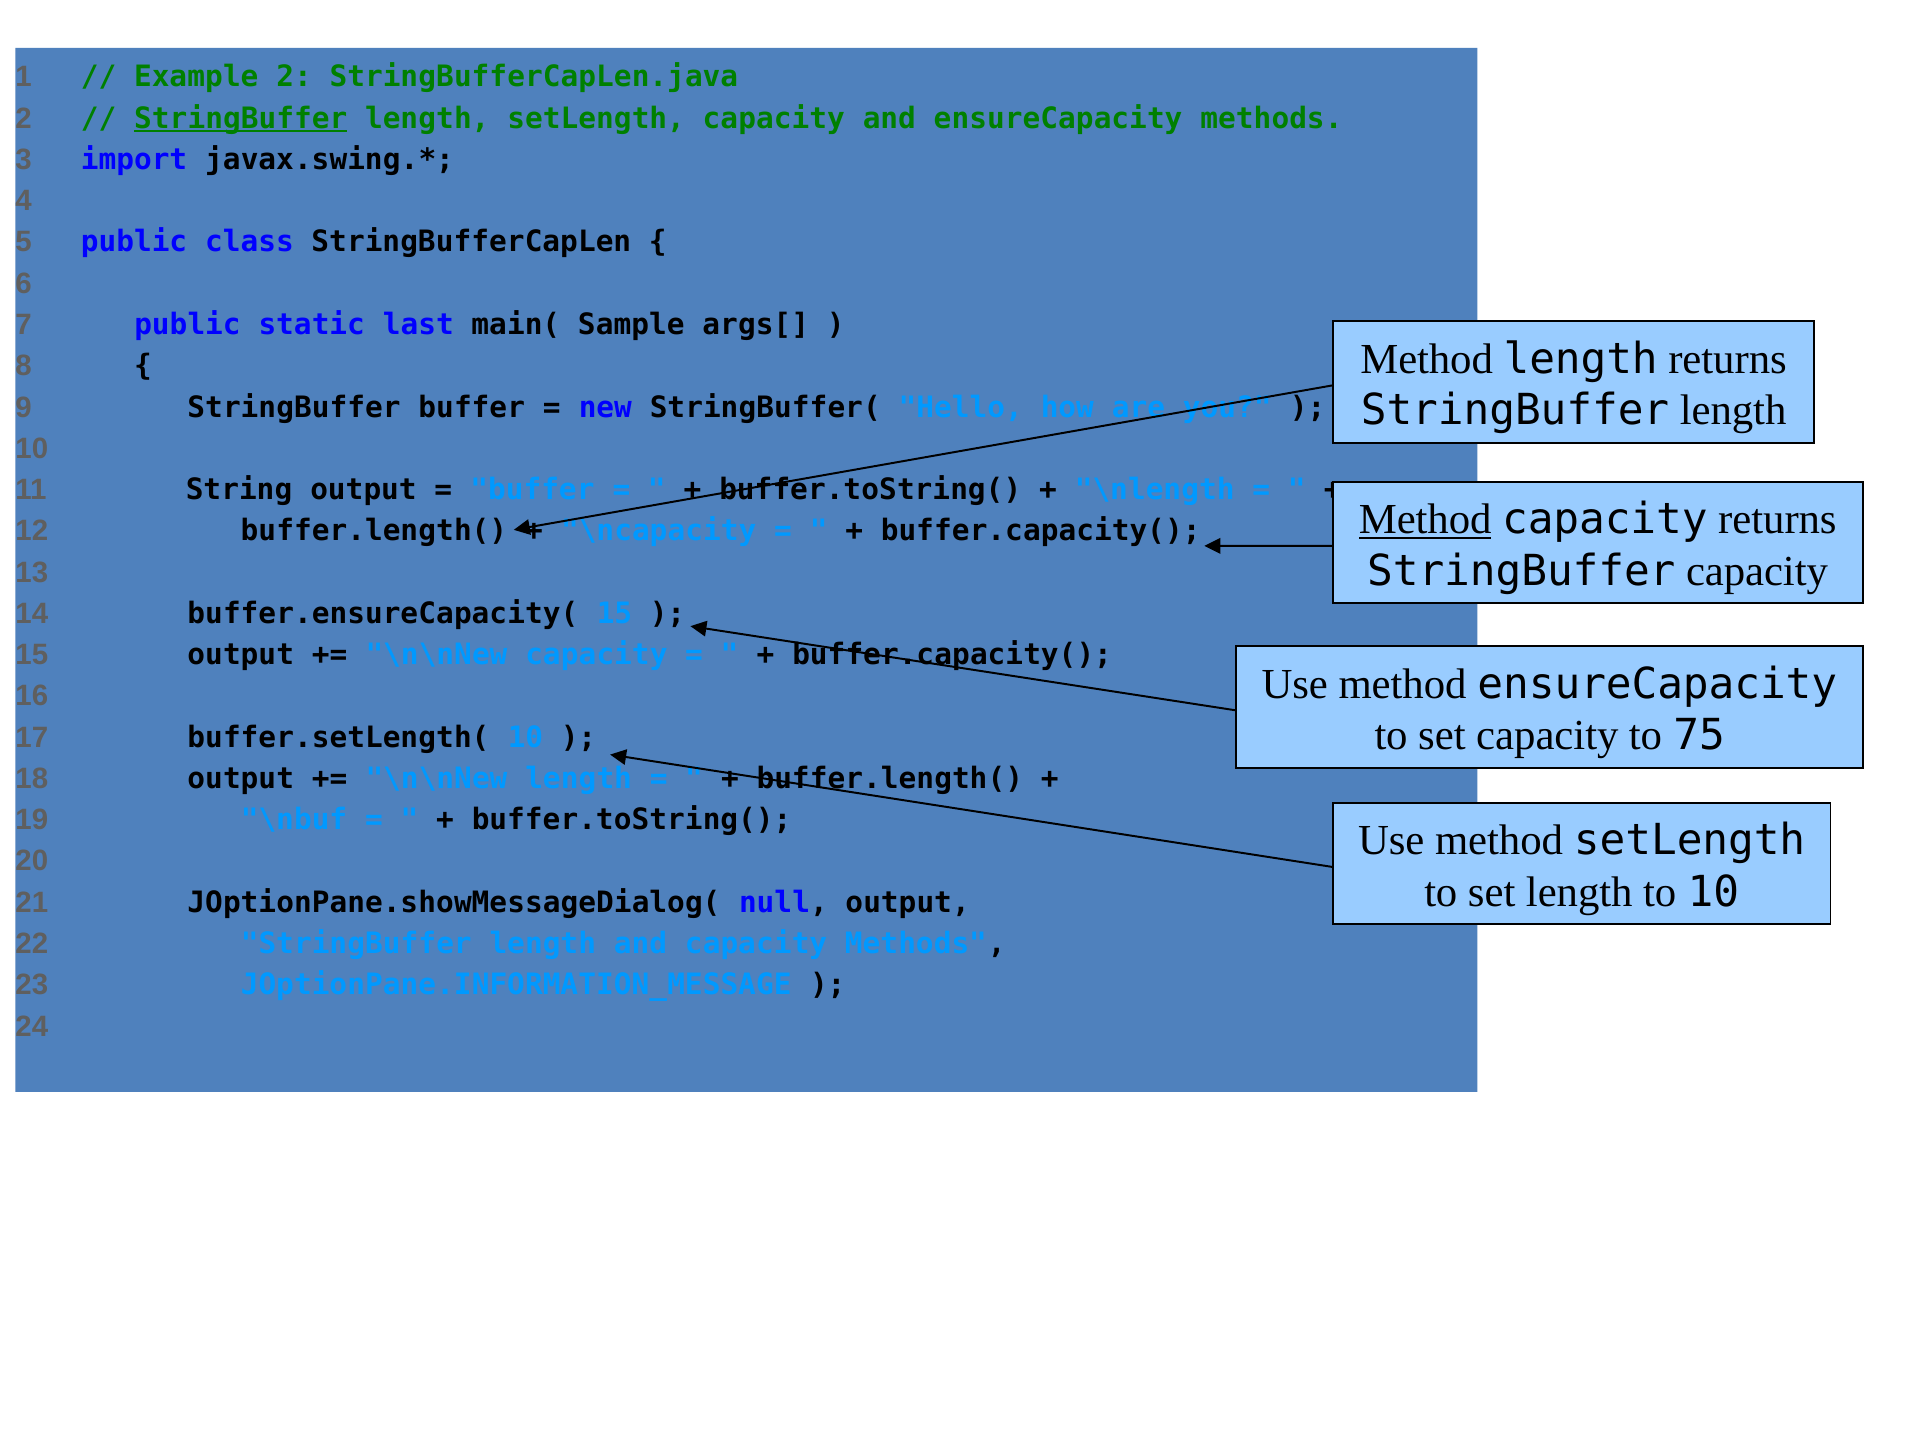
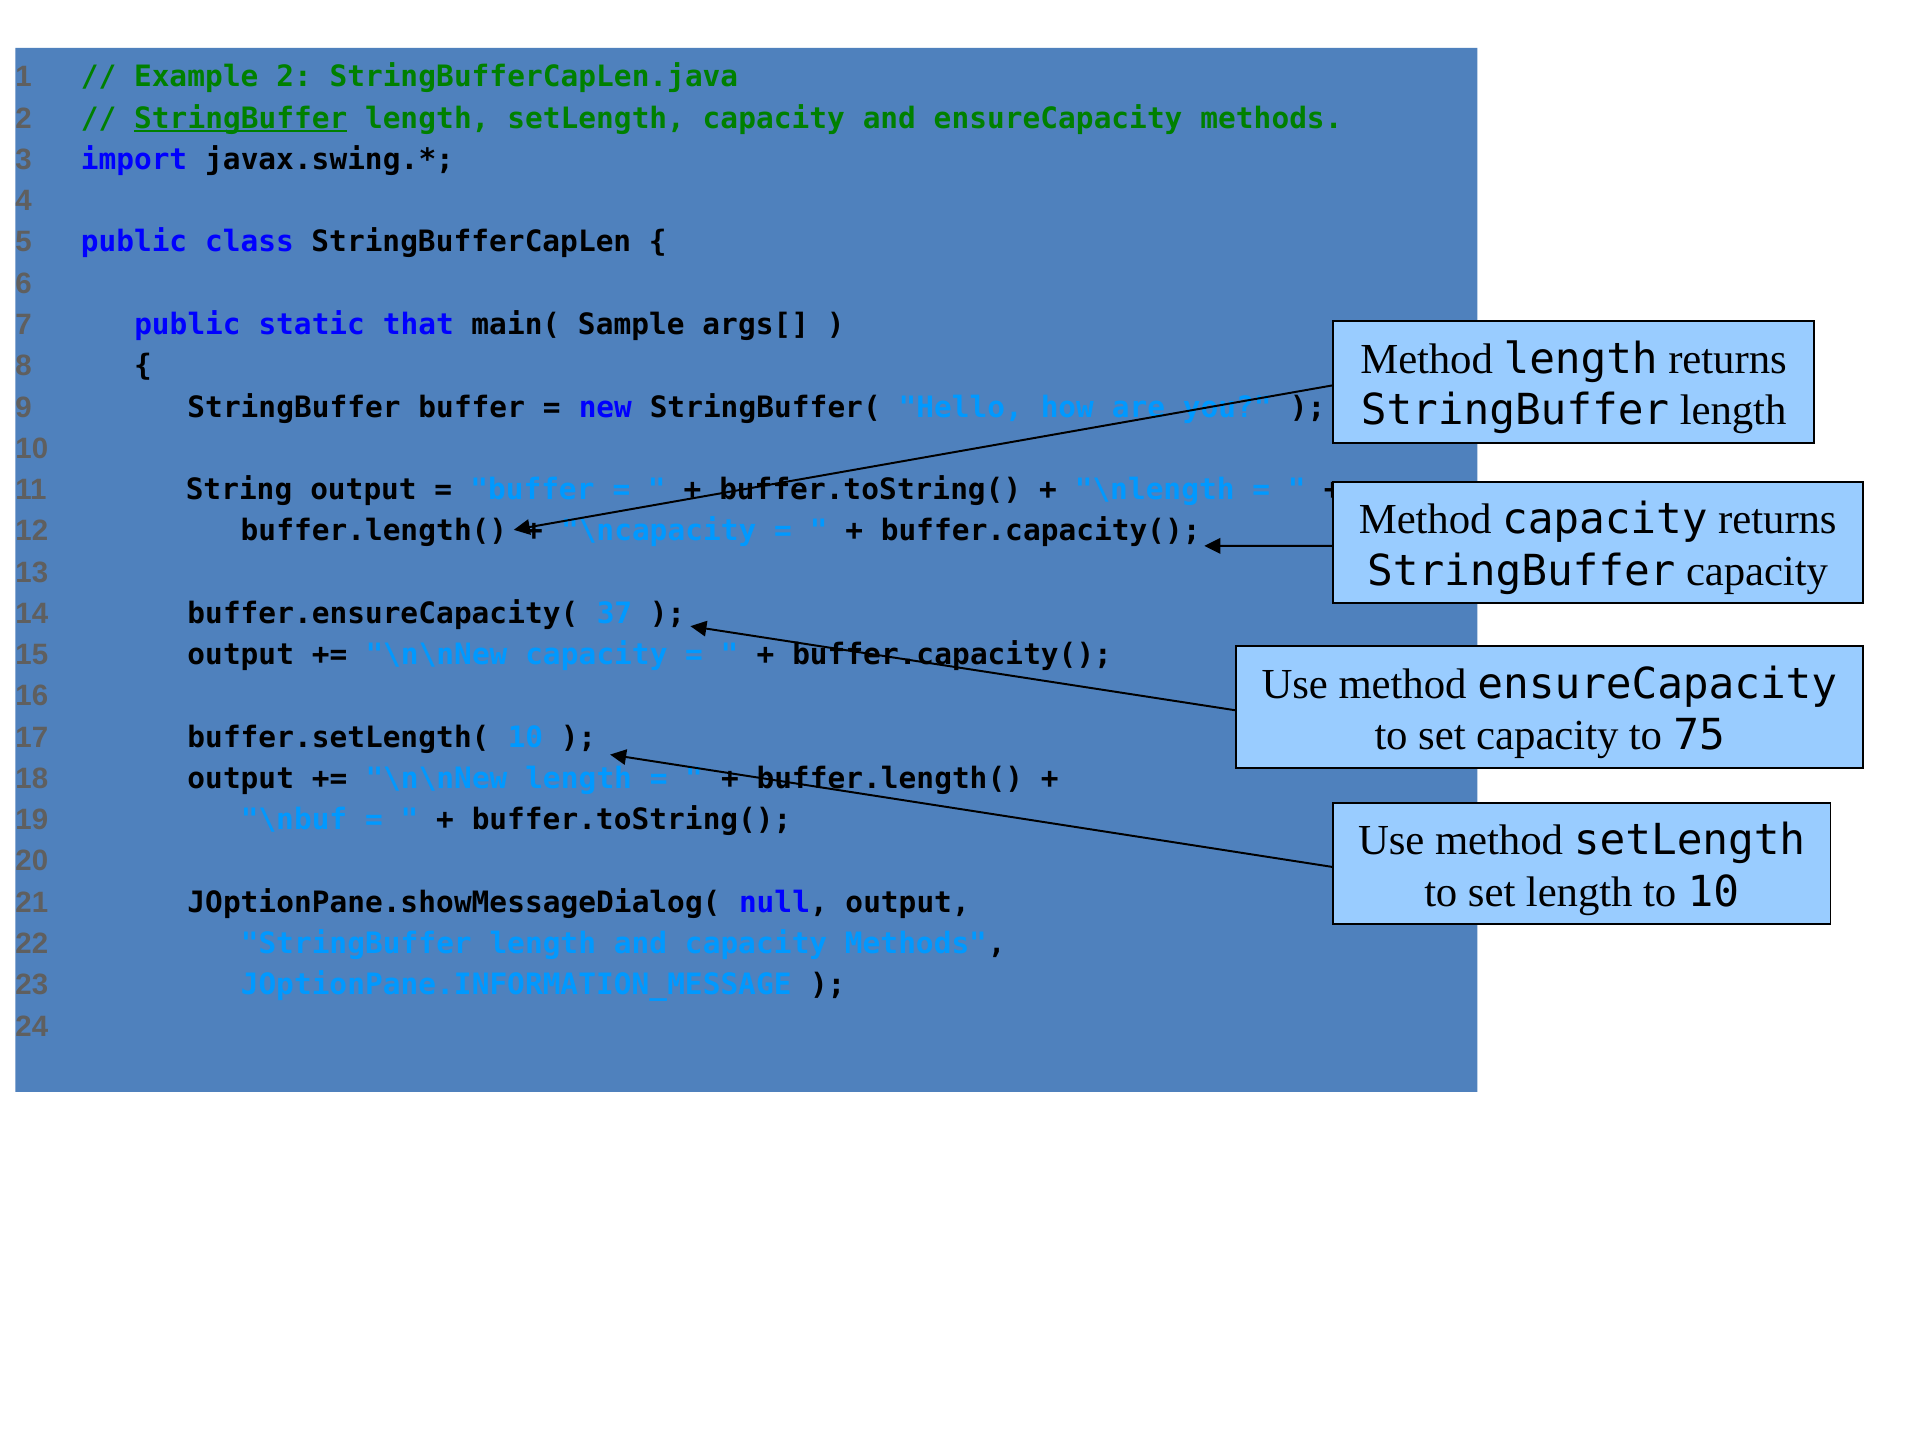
last: last -> that
Method at (1425, 520) underline: present -> none
buffer.ensureCapacity( 15: 15 -> 37
